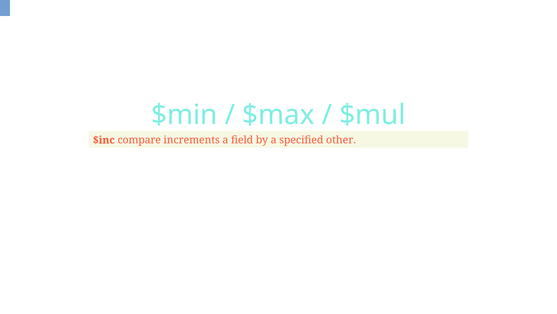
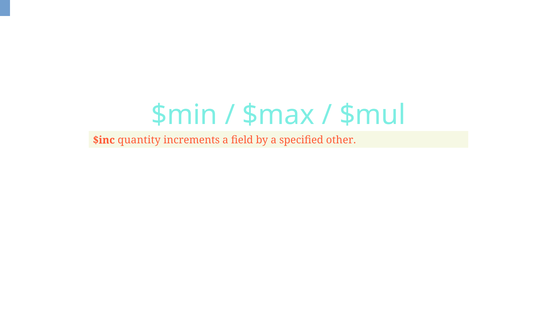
compare: compare -> quantity
